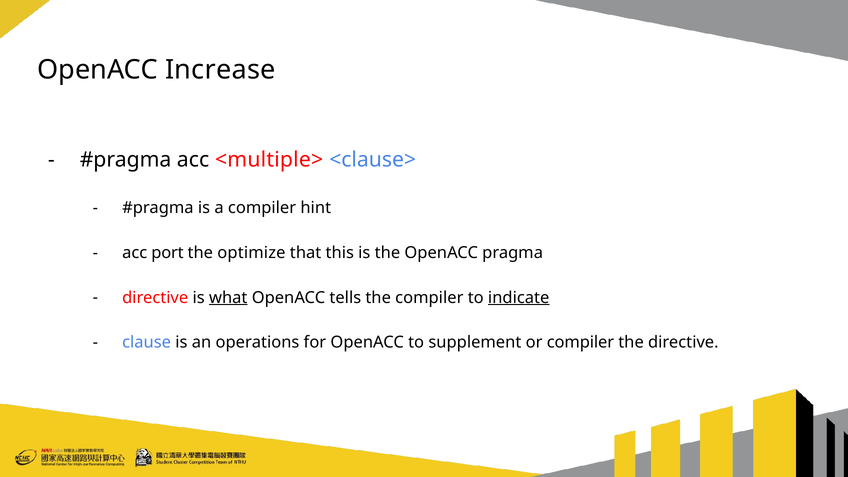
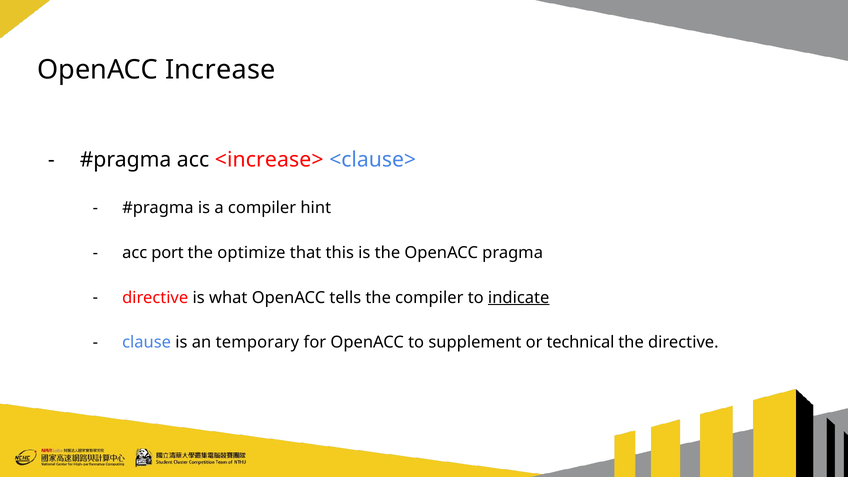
<multiple>: <multiple> -> <increase>
what underline: present -> none
operations: operations -> temporary
or compiler: compiler -> technical
